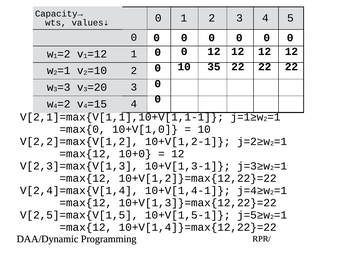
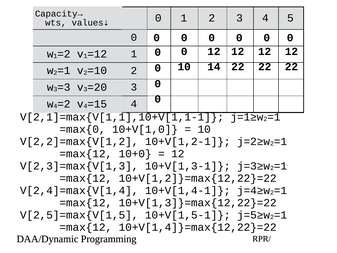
35: 35 -> 14
